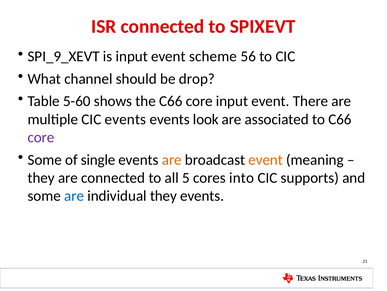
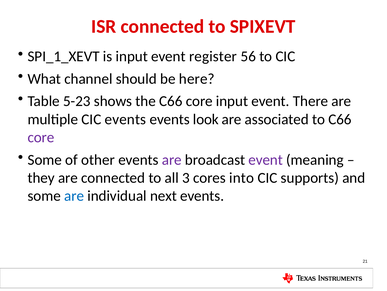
SPI_9_XEVT: SPI_9_XEVT -> SPI_1_XEVT
scheme: scheme -> register
drop: drop -> here
5-60: 5-60 -> 5-23
single: single -> other
are at (172, 159) colour: orange -> purple
event at (266, 159) colour: orange -> purple
5: 5 -> 3
individual they: they -> next
